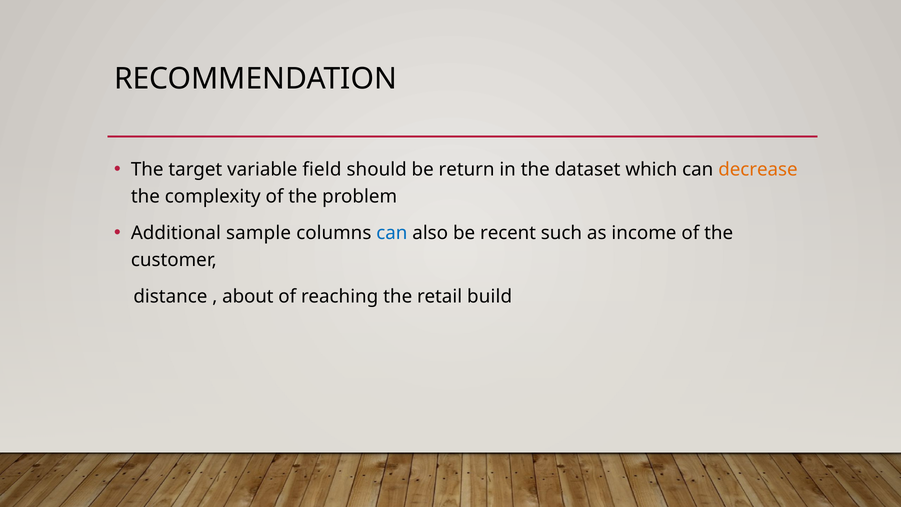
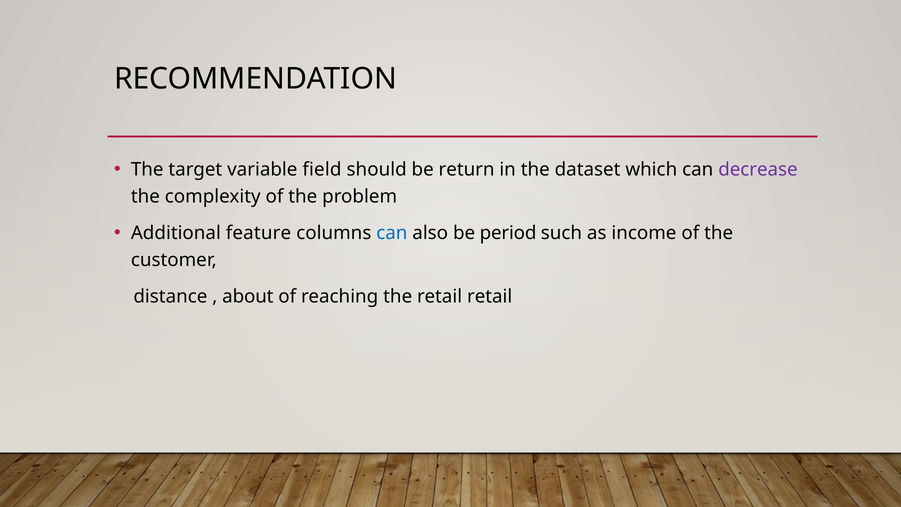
decrease colour: orange -> purple
sample: sample -> feature
recent: recent -> period
retail build: build -> retail
